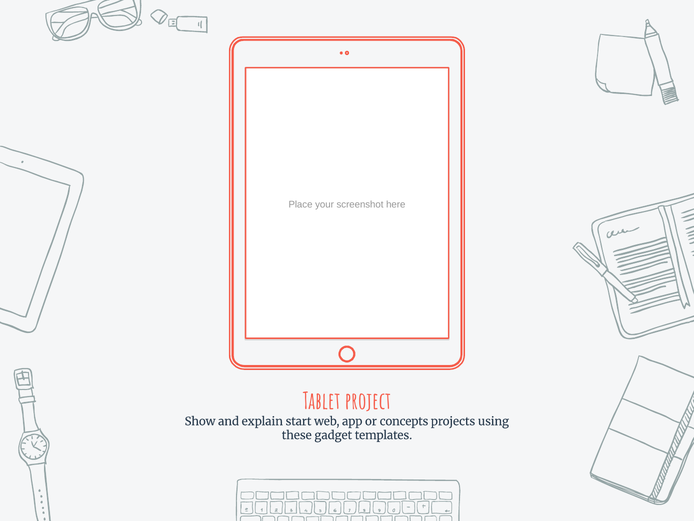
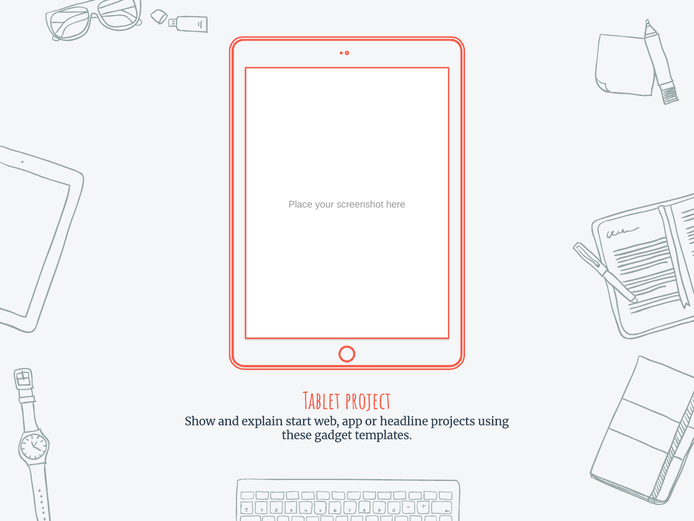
concepts: concepts -> headline
